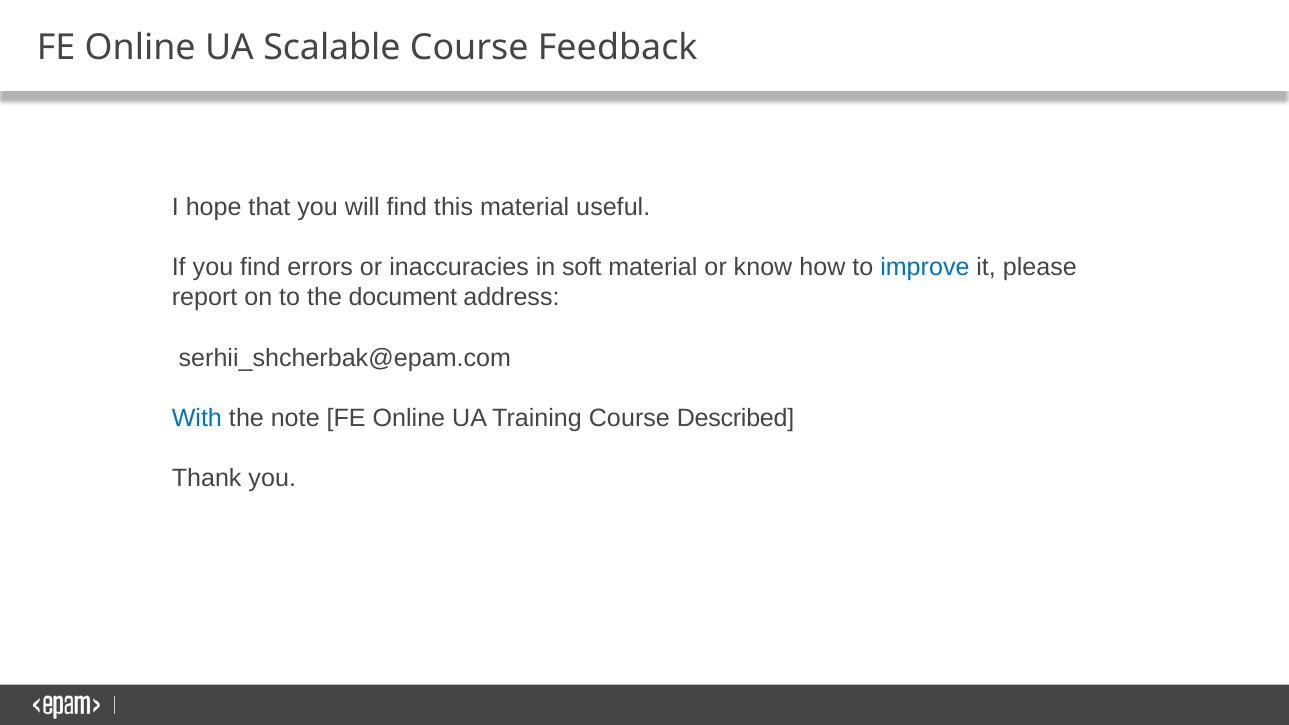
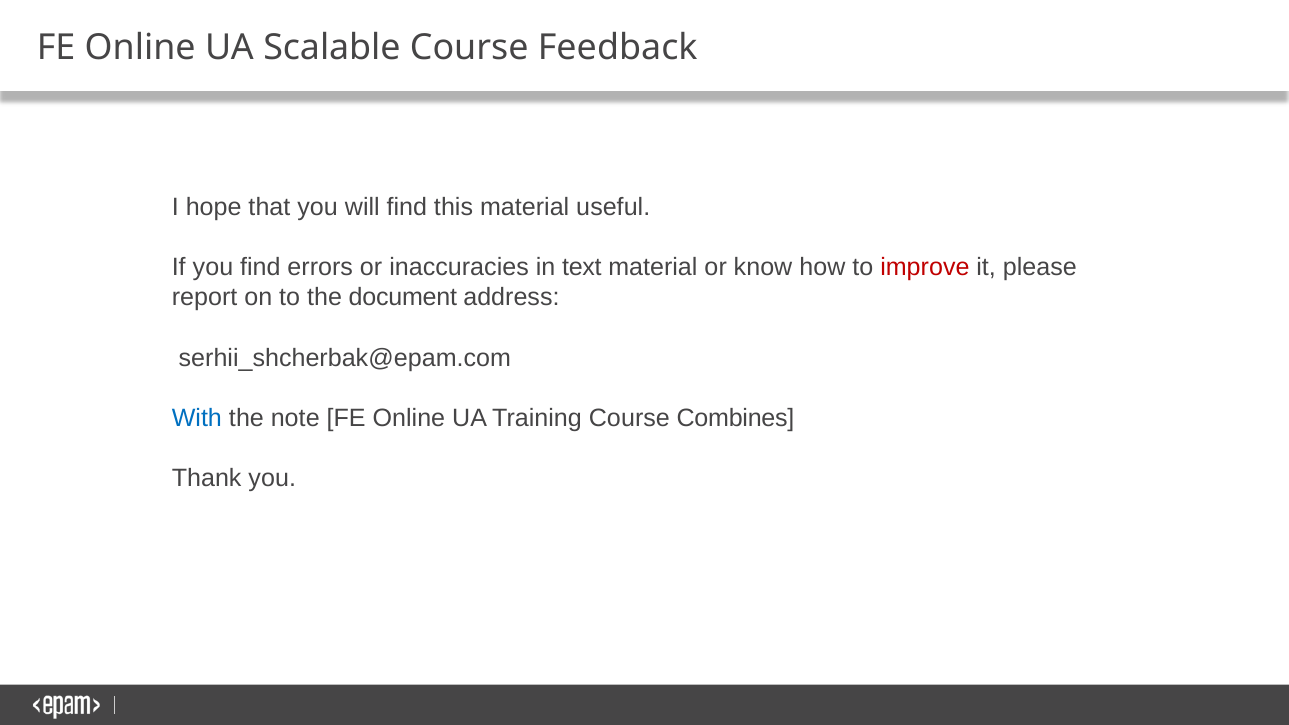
soft: soft -> text
improve colour: blue -> red
Described: Described -> Combines
